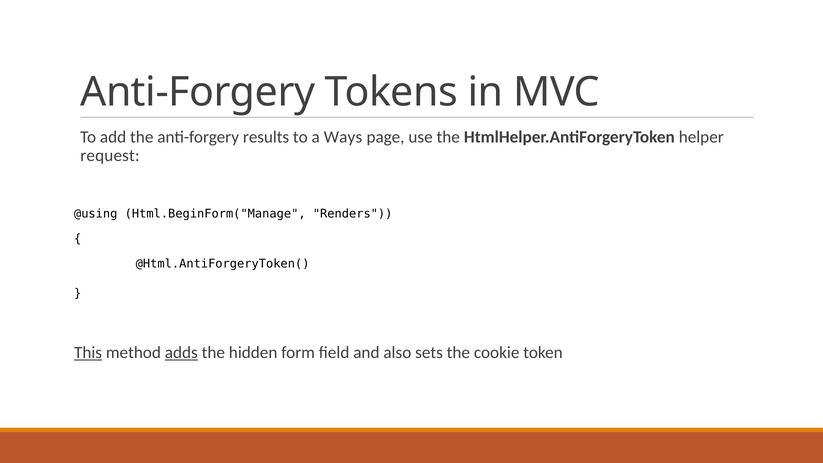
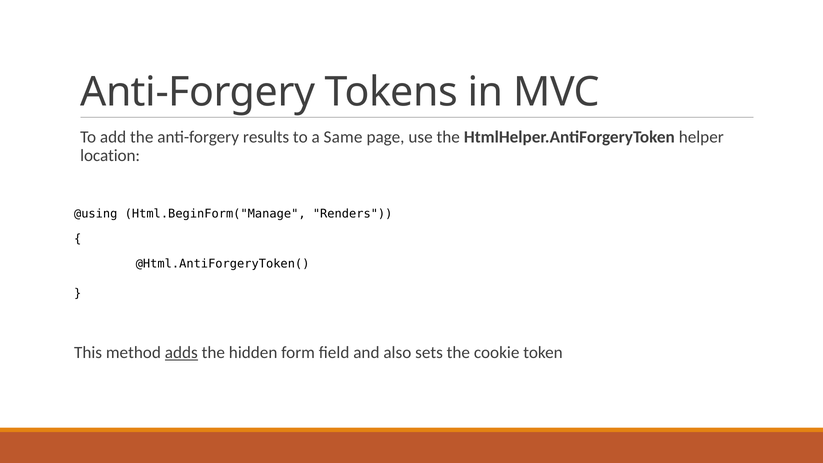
Ways: Ways -> Same
request: request -> location
This underline: present -> none
